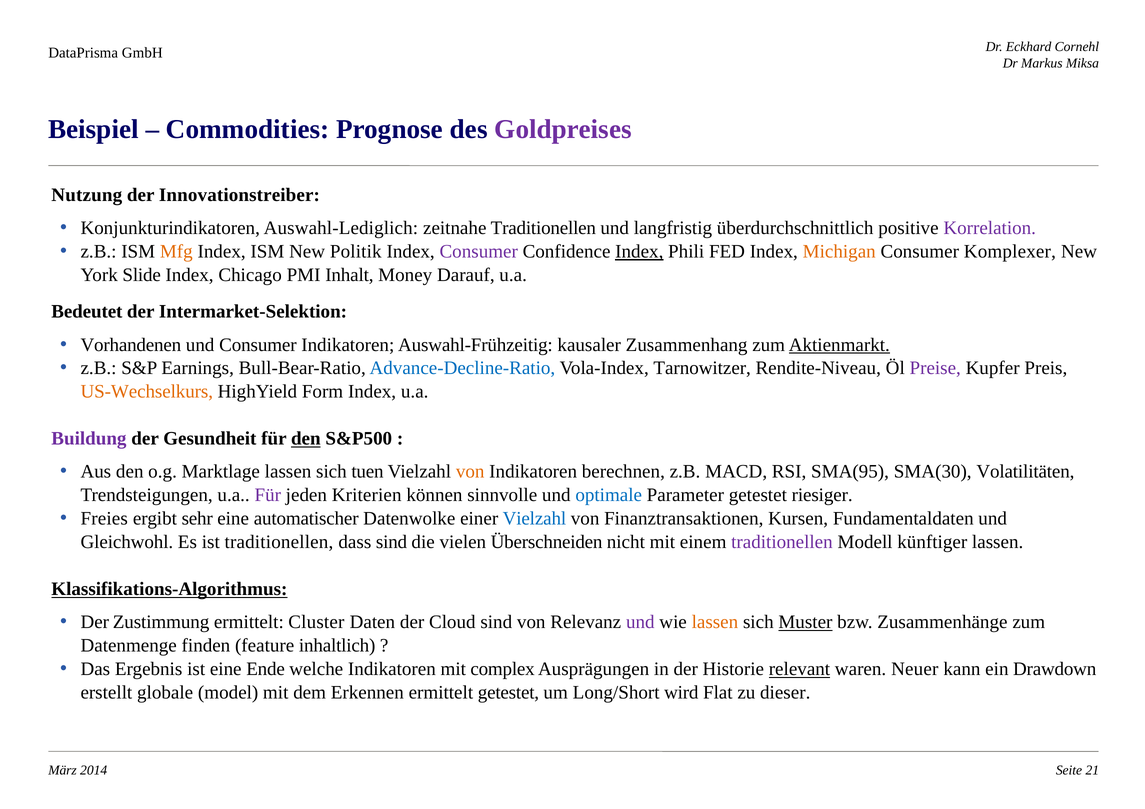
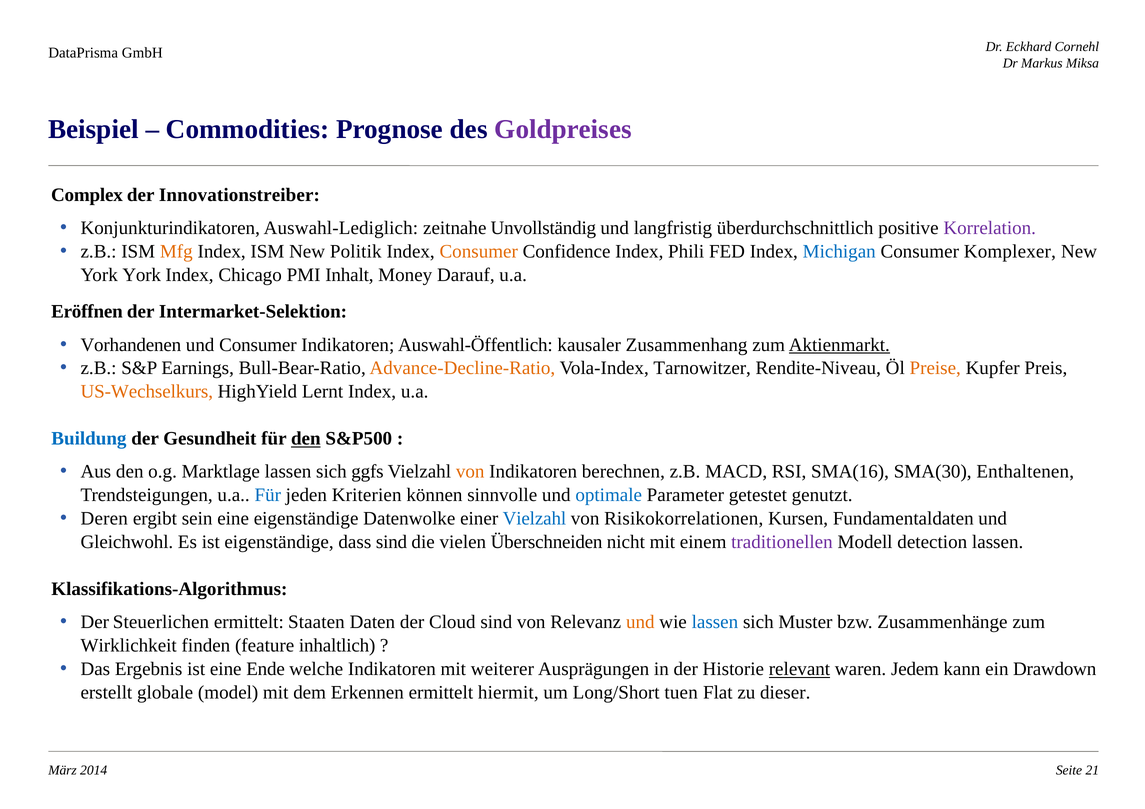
Nutzung: Nutzung -> Complex
zeitnahe Traditionellen: Traditionellen -> Unvollständig
Consumer at (479, 252) colour: purple -> orange
Index at (639, 252) underline: present -> none
Michigan colour: orange -> blue
York Slide: Slide -> York
Bedeutet: Bedeutet -> Eröffnen
Auswahl-Frühzeitig: Auswahl-Frühzeitig -> Auswahl-Öffentlich
Advance-Decline-Ratio colour: blue -> orange
Preise colour: purple -> orange
Form: Form -> Lernt
Buildung colour: purple -> blue
tuen: tuen -> ggfs
SMA(95: SMA(95 -> SMA(16
Volatilitäten: Volatilitäten -> Enthaltenen
Für at (268, 496) colour: purple -> blue
riesiger: riesiger -> genutzt
Freies: Freies -> Deren
sehr: sehr -> sein
eine automatischer: automatischer -> eigenständige
Finanztransaktionen: Finanztransaktionen -> Risikokorrelationen
ist traditionellen: traditionellen -> eigenständige
künftiger: künftiger -> detection
Klassifikations-Algorithmus underline: present -> none
Zustimmung: Zustimmung -> Steuerlichen
Cluster: Cluster -> Staaten
und at (640, 623) colour: purple -> orange
lassen at (715, 623) colour: orange -> blue
Muster underline: present -> none
Datenmenge: Datenmenge -> Wirklichkeit
complex: complex -> weiterer
Neuer: Neuer -> Jedem
ermittelt getestet: getestet -> hiermit
wird: wird -> tuen
